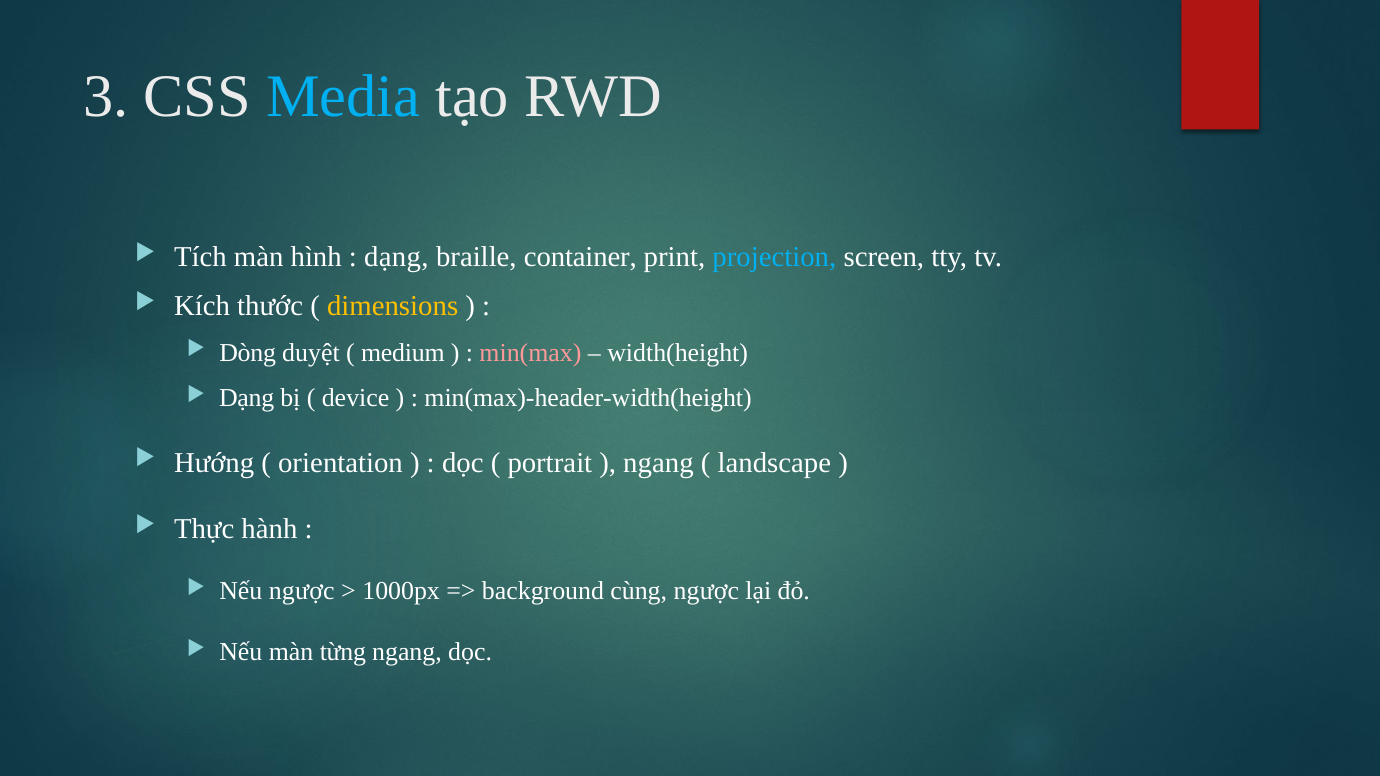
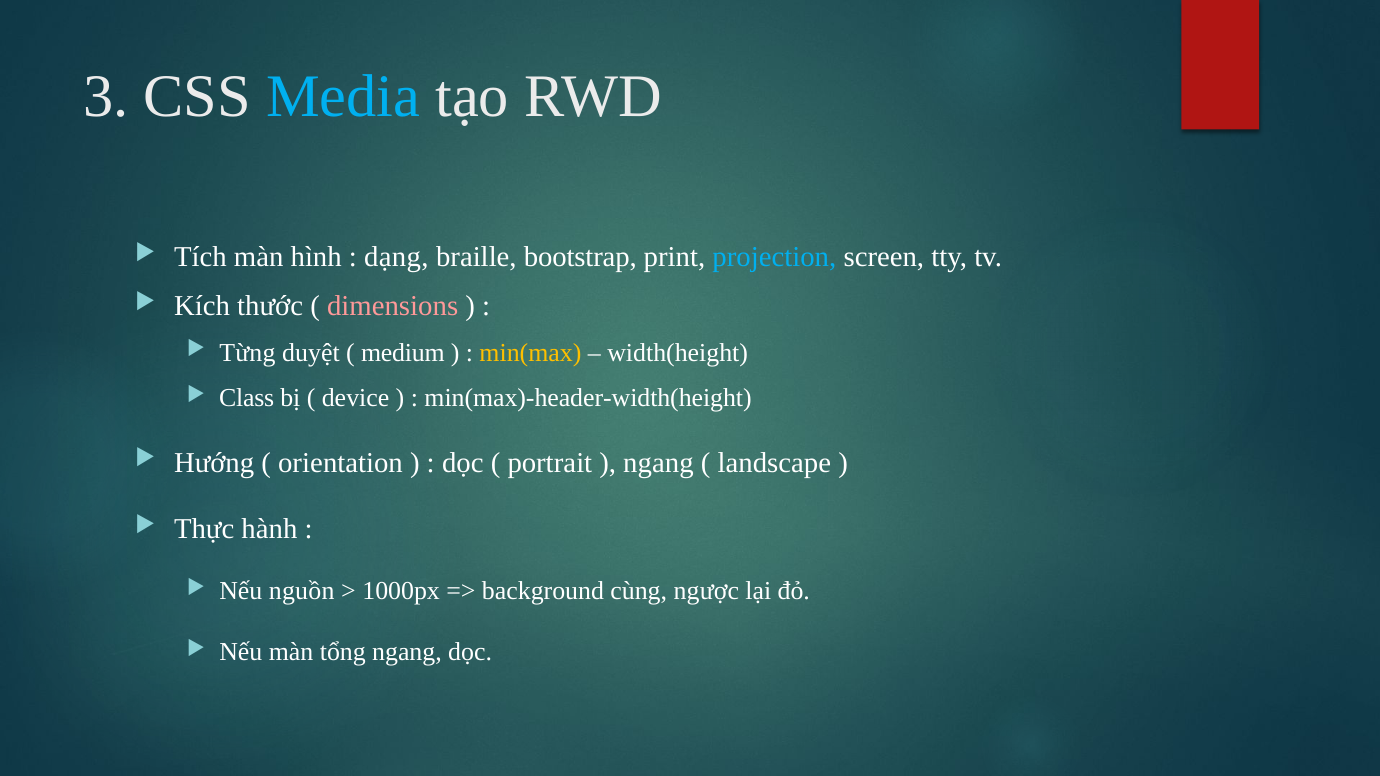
container: container -> bootstrap
dimensions colour: yellow -> pink
Dòng: Dòng -> Từng
min(max colour: pink -> yellow
Dạng at (247, 398): Dạng -> Class
Nếu ngược: ngược -> nguồn
từng: từng -> tổng
